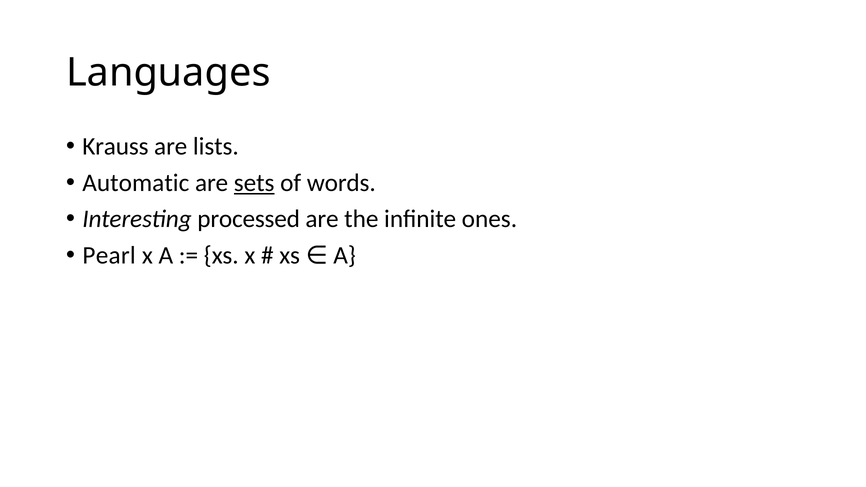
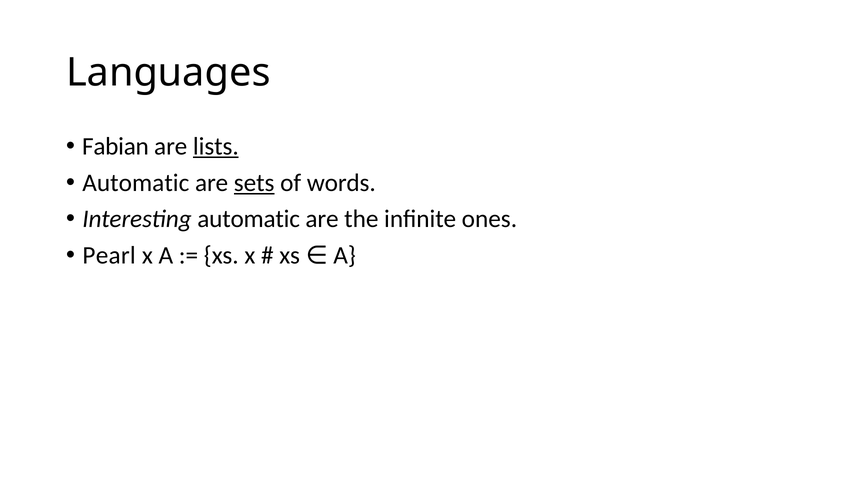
Krauss: Krauss -> Fabian
lists underline: none -> present
Interesting processed: processed -> automatic
